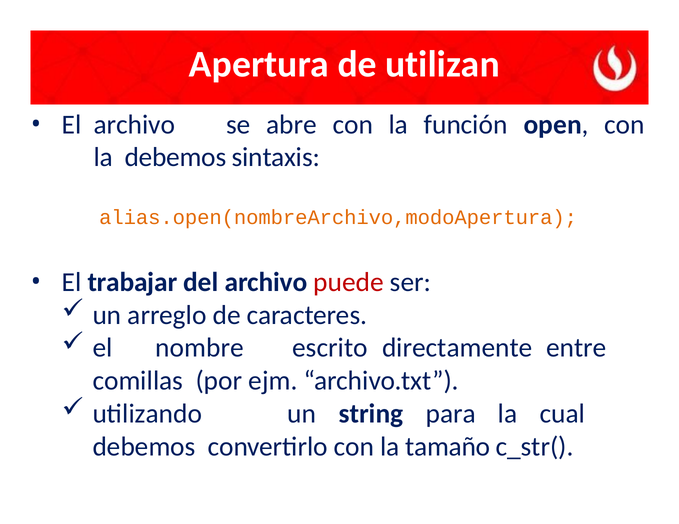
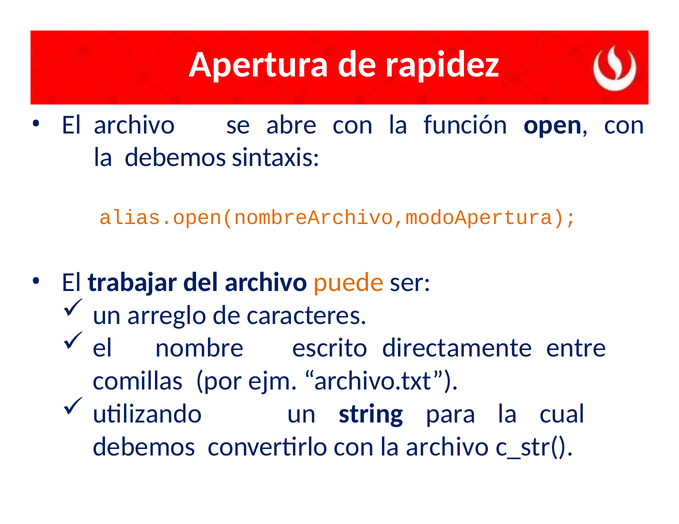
utilizan: utilizan -> rapidez
puede colour: red -> orange
la tamaño: tamaño -> archivo
